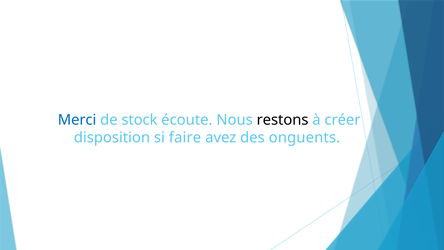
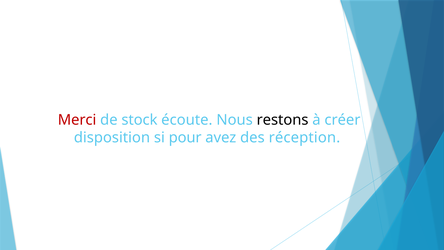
Merci colour: blue -> red
faire: faire -> pour
onguents: onguents -> réception
